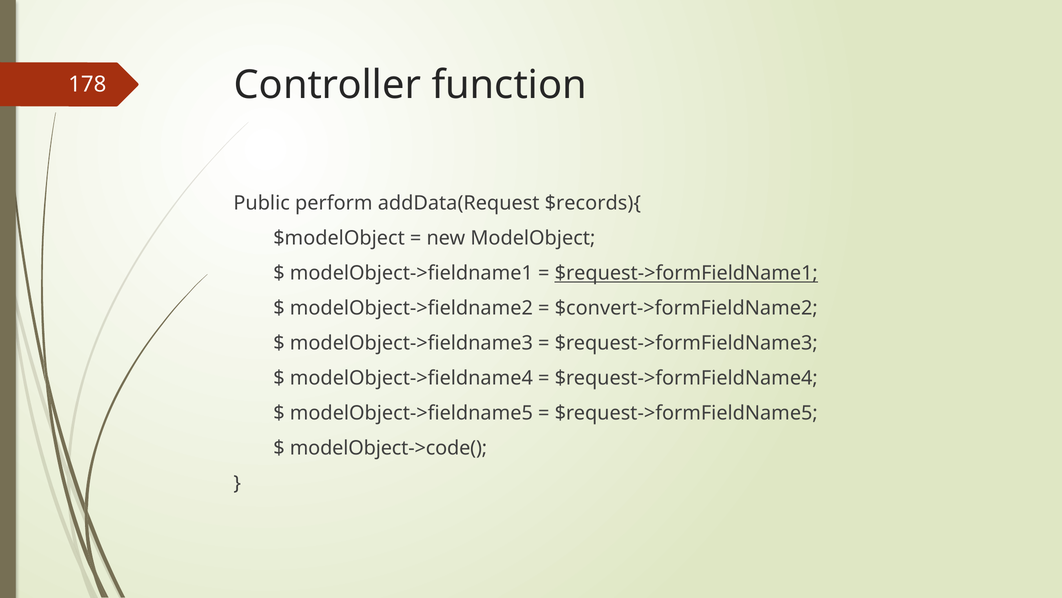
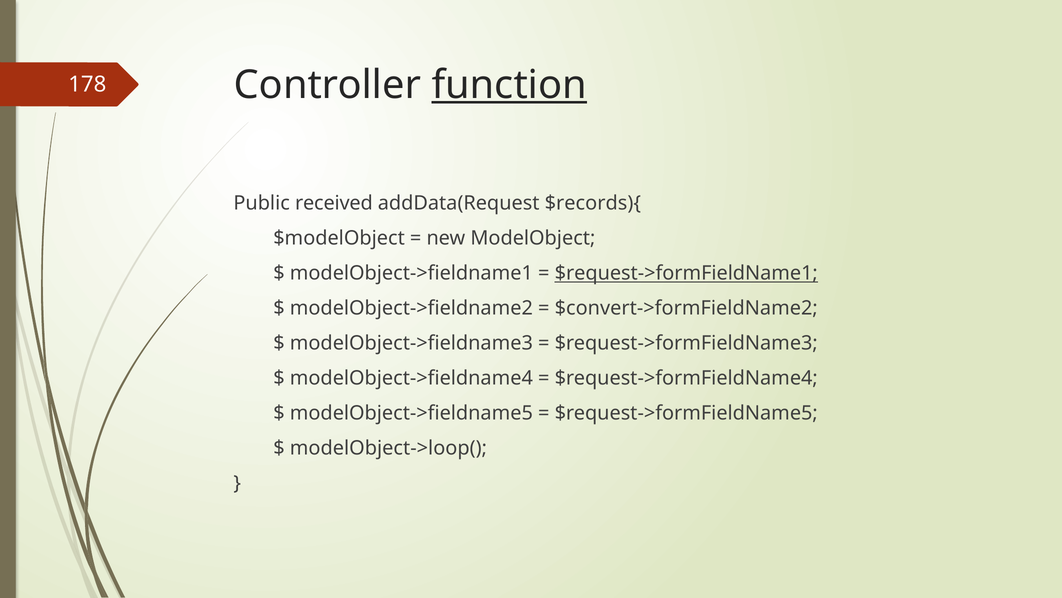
function underline: none -> present
perform: perform -> received
modelObject->code(: modelObject->code( -> modelObject->loop(
